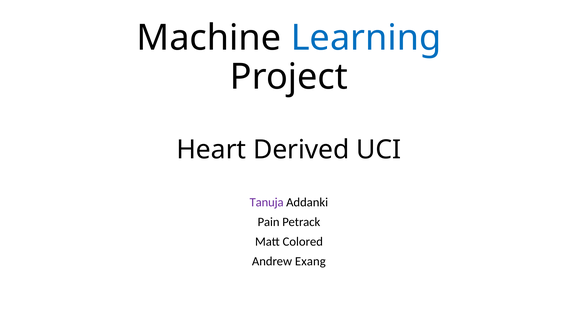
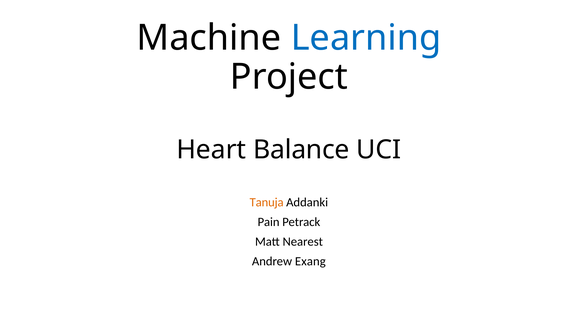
Derived: Derived -> Balance
Tanuja colour: purple -> orange
Colored: Colored -> Nearest
